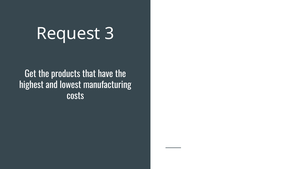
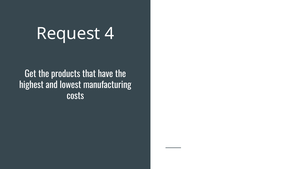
3: 3 -> 4
